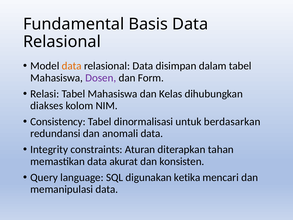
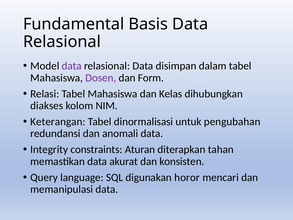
data at (72, 66) colour: orange -> purple
Consistency: Consistency -> Keterangan
berdasarkan: berdasarkan -> pengubahan
ketika: ketika -> horor
